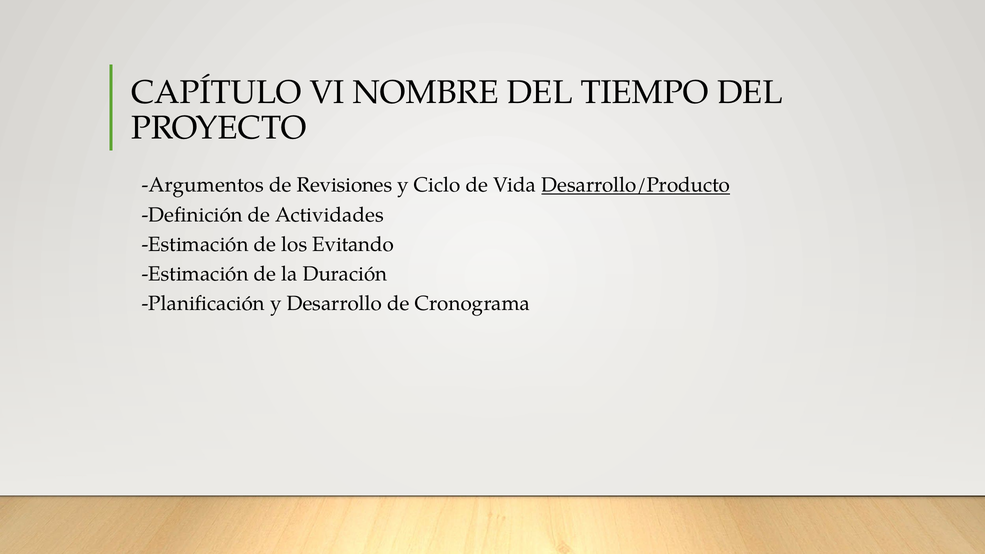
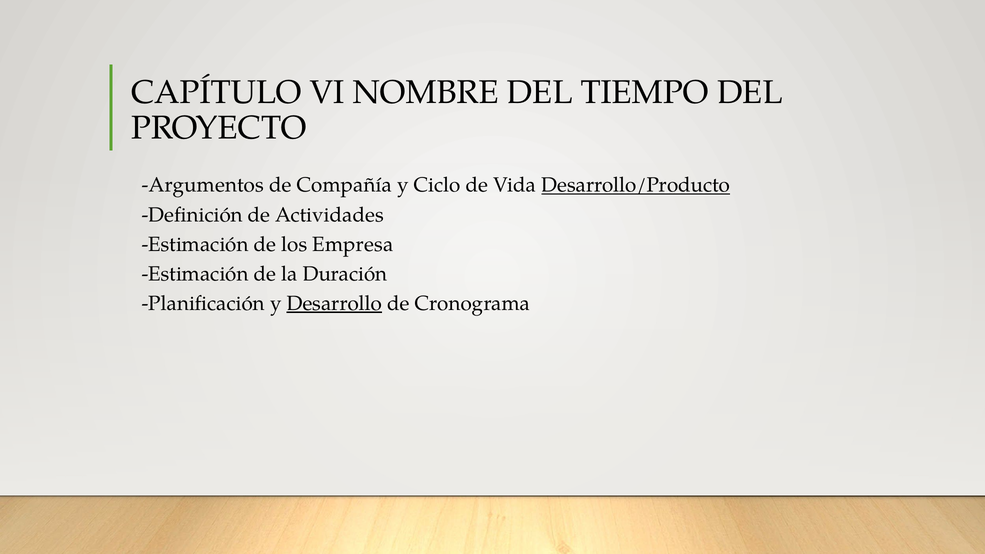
Revisiones: Revisiones -> Compañía
Evitando: Evitando -> Empresa
Desarrollo underline: none -> present
